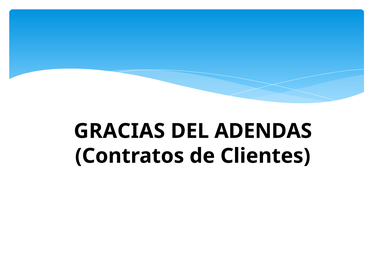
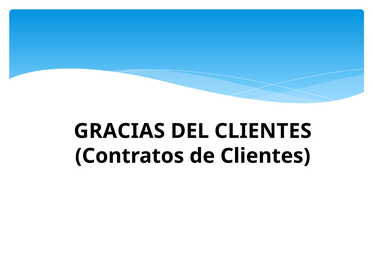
DEL ADENDAS: ADENDAS -> CLIENTES
